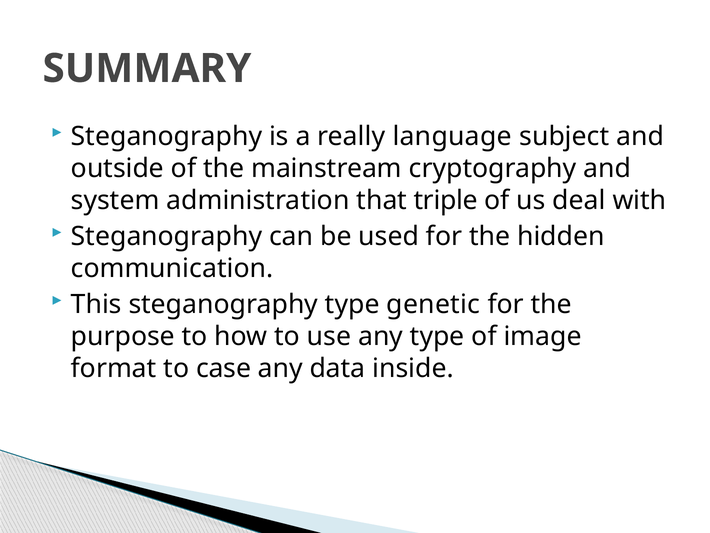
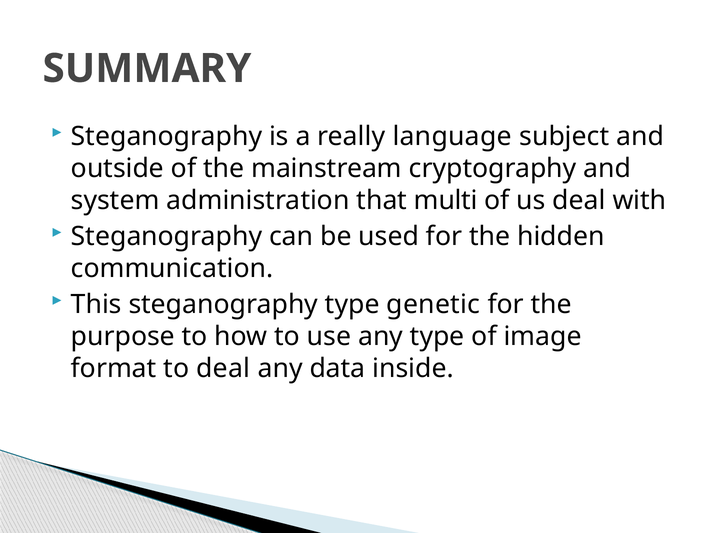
triple: triple -> multi
to case: case -> deal
